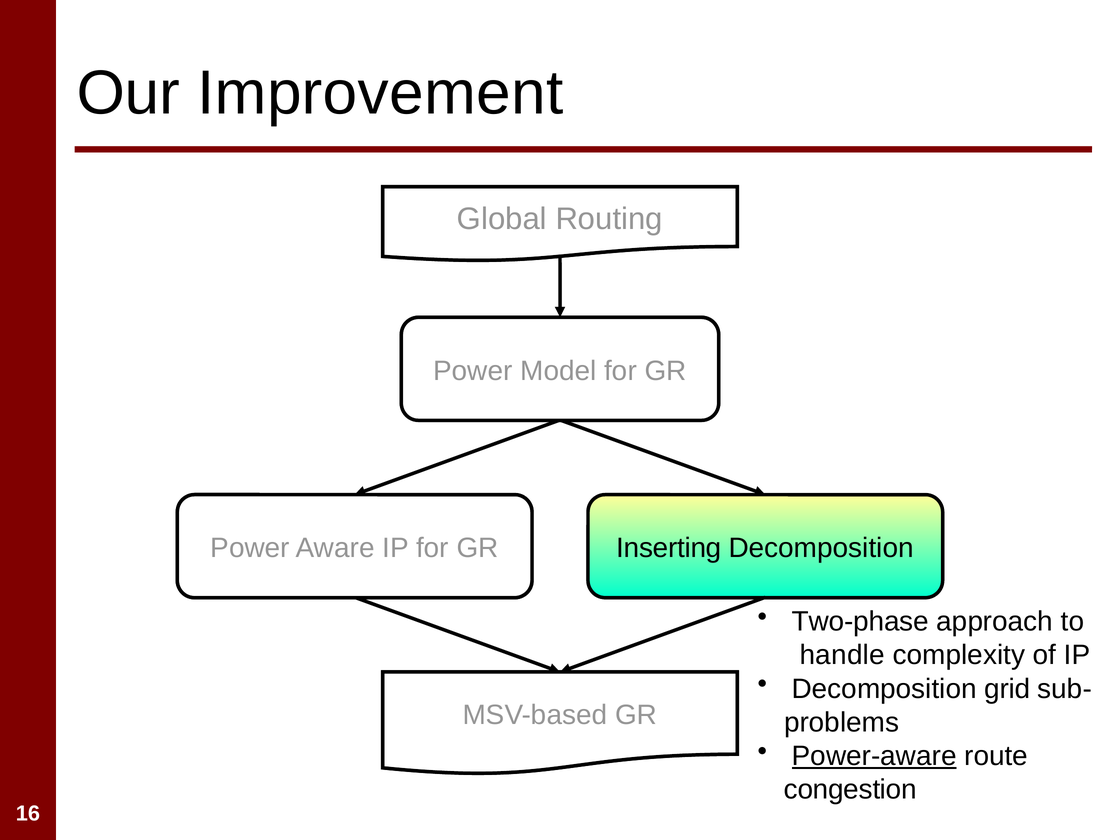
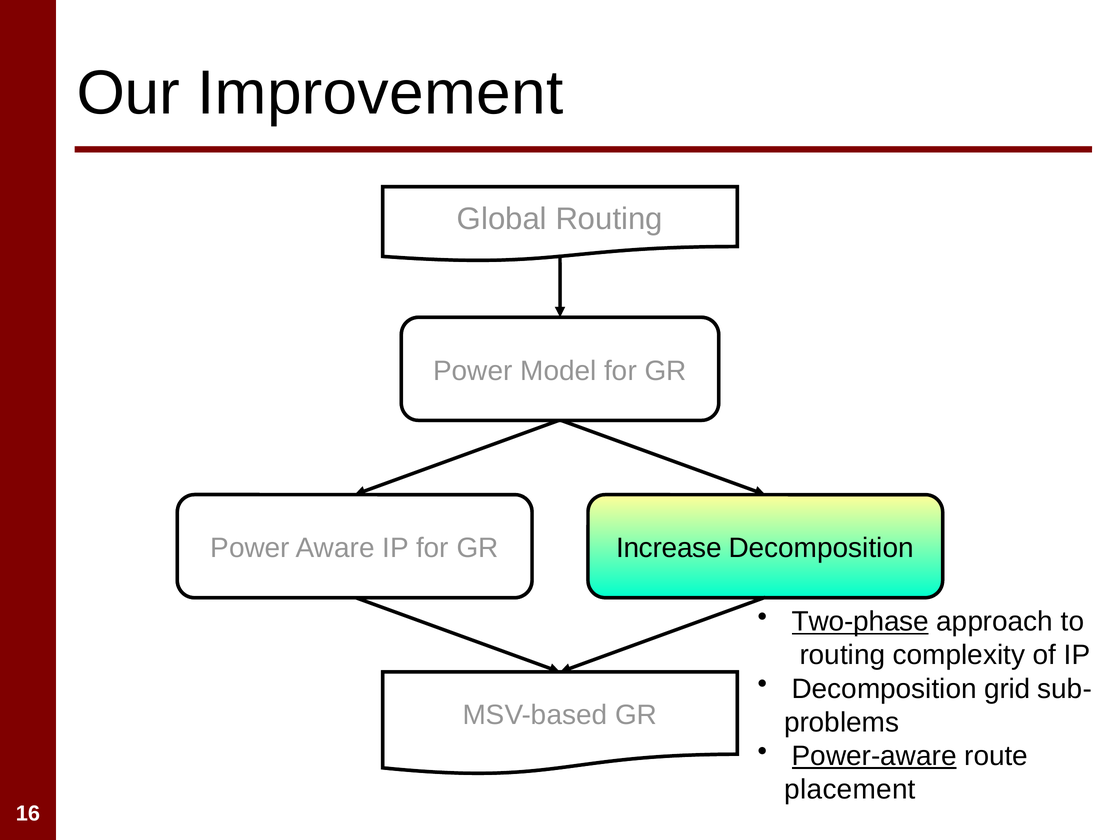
Inserting: Inserting -> Increase
Two-phase underline: none -> present
handle at (842, 655): handle -> routing
congestion: congestion -> placement
